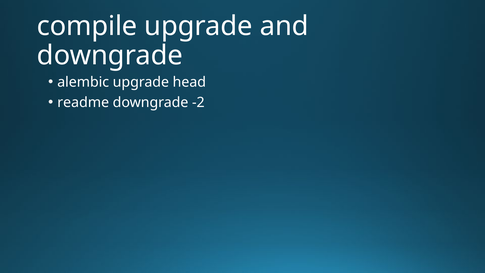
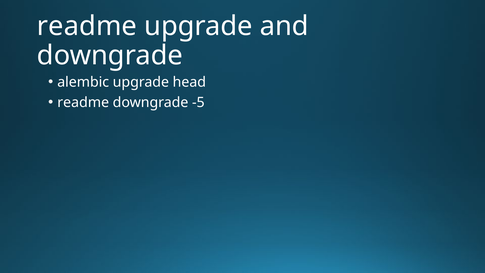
compile at (87, 26): compile -> readme
-2: -2 -> -5
